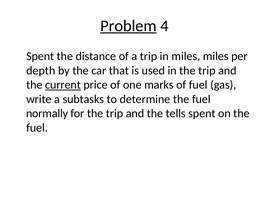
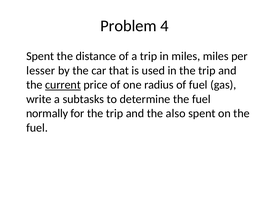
Problem underline: present -> none
depth: depth -> lesser
marks: marks -> radius
tells: tells -> also
